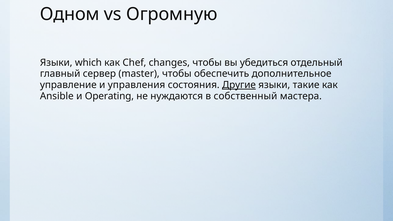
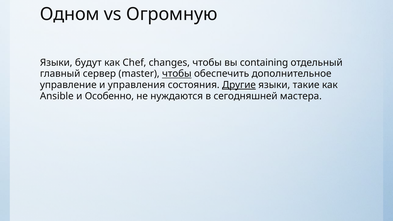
which: which -> будут
убедиться: убедиться -> containing
чтобы at (177, 74) underline: none -> present
Operating: Operating -> Особенно
собственный: собственный -> сегодняшней
